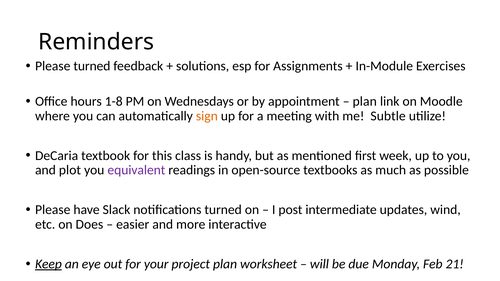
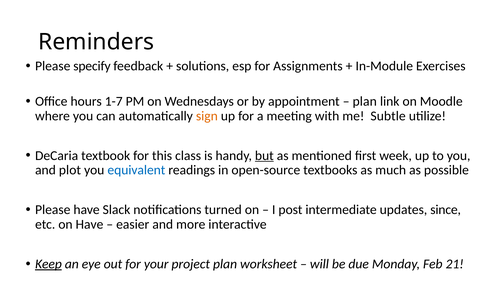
Please turned: turned -> specify
1-8: 1-8 -> 1-7
but underline: none -> present
equivalent colour: purple -> blue
wind: wind -> since
on Does: Does -> Have
